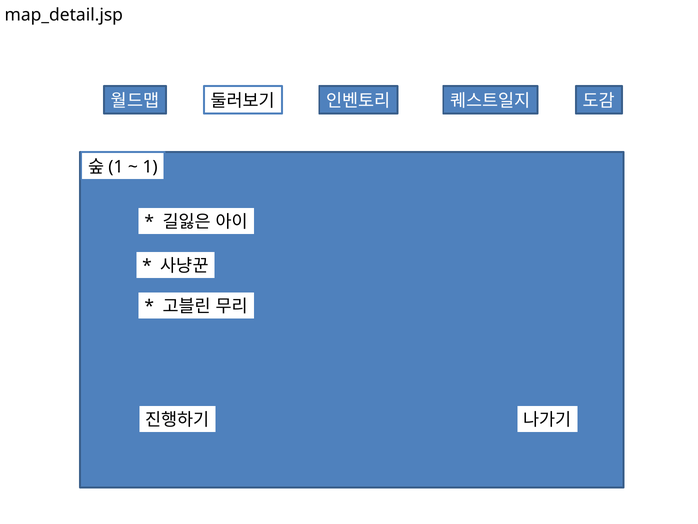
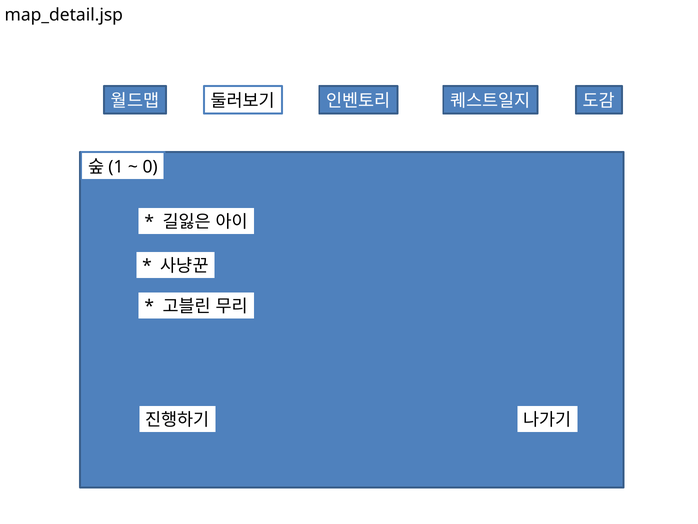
1: 1 -> 0
